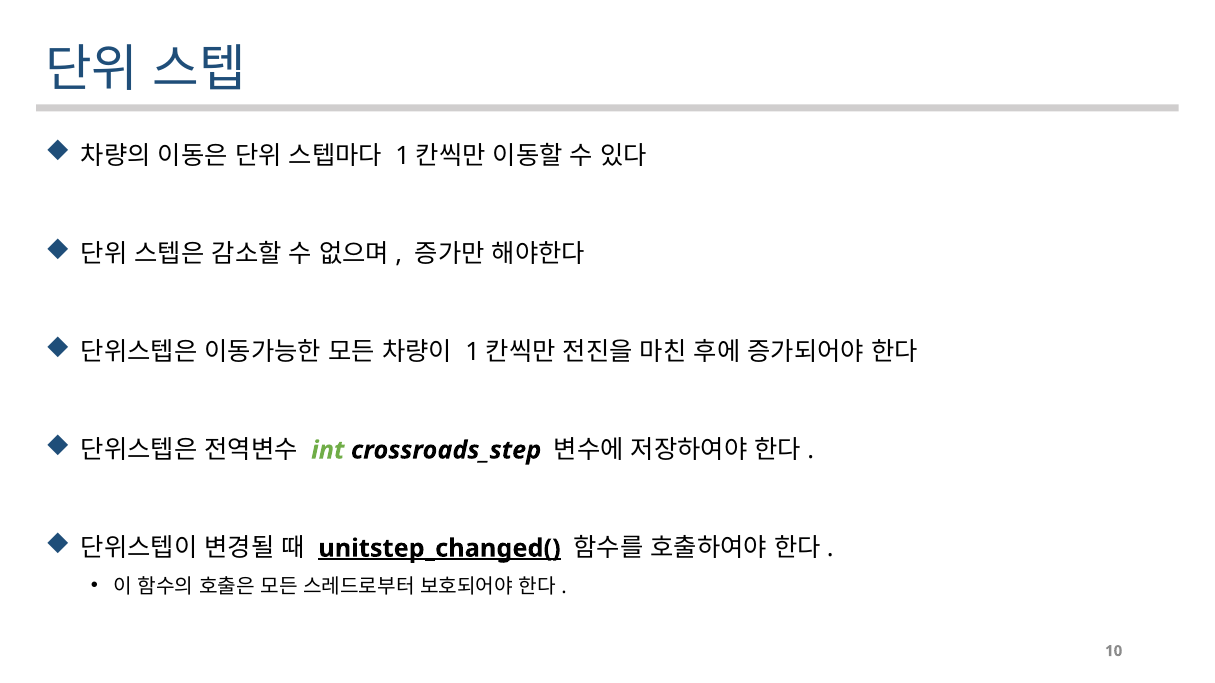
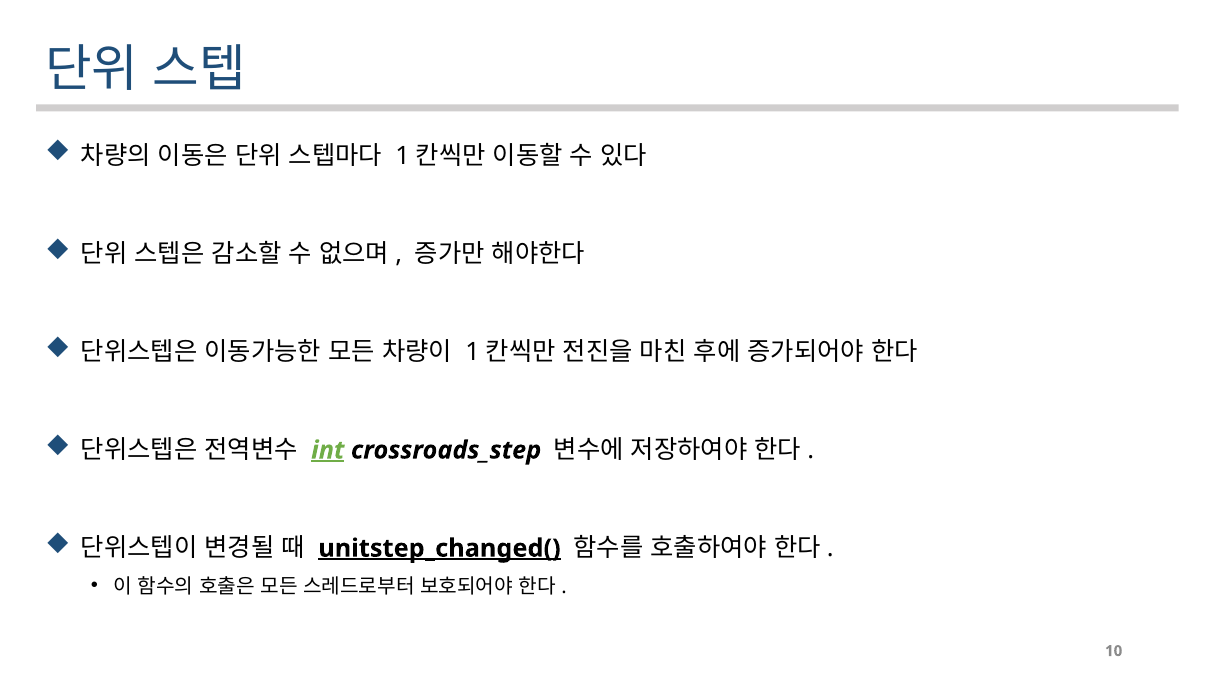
int underline: none -> present
